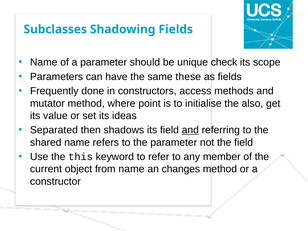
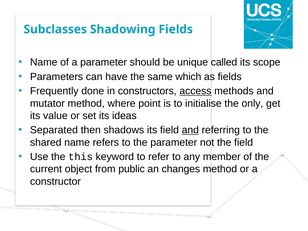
check: check -> called
these: these -> which
access underline: none -> present
also: also -> only
from name: name -> public
